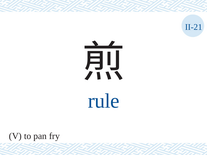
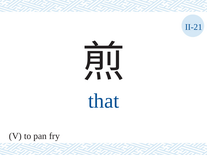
rule: rule -> that
